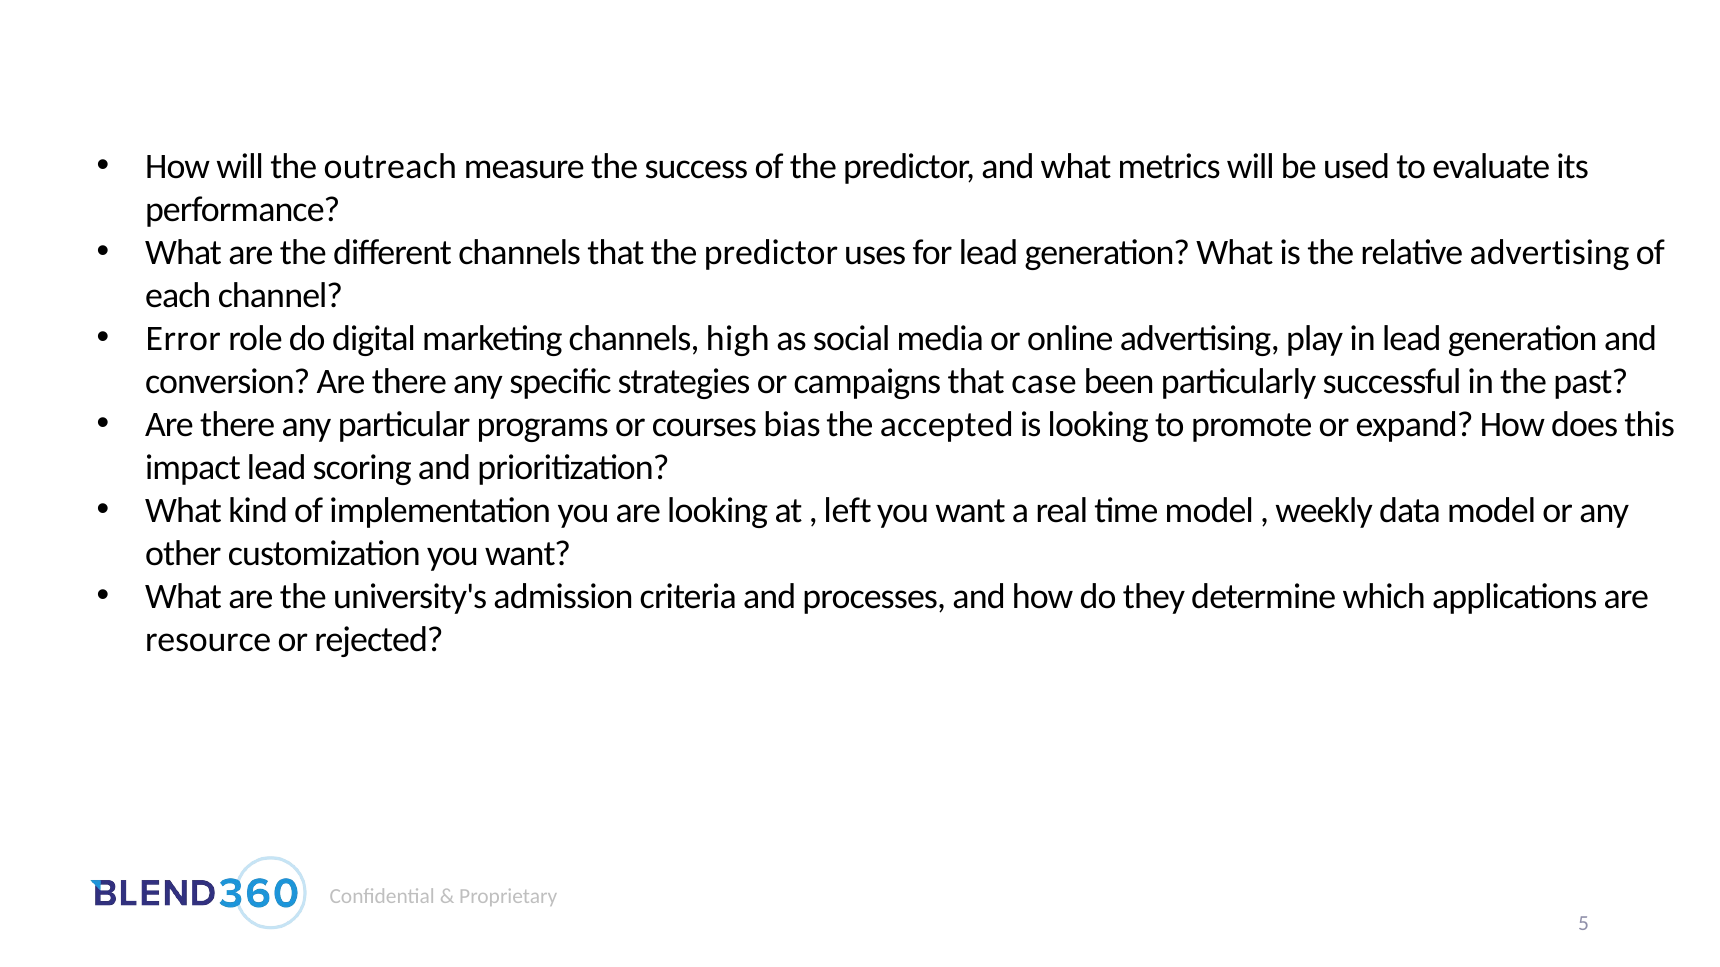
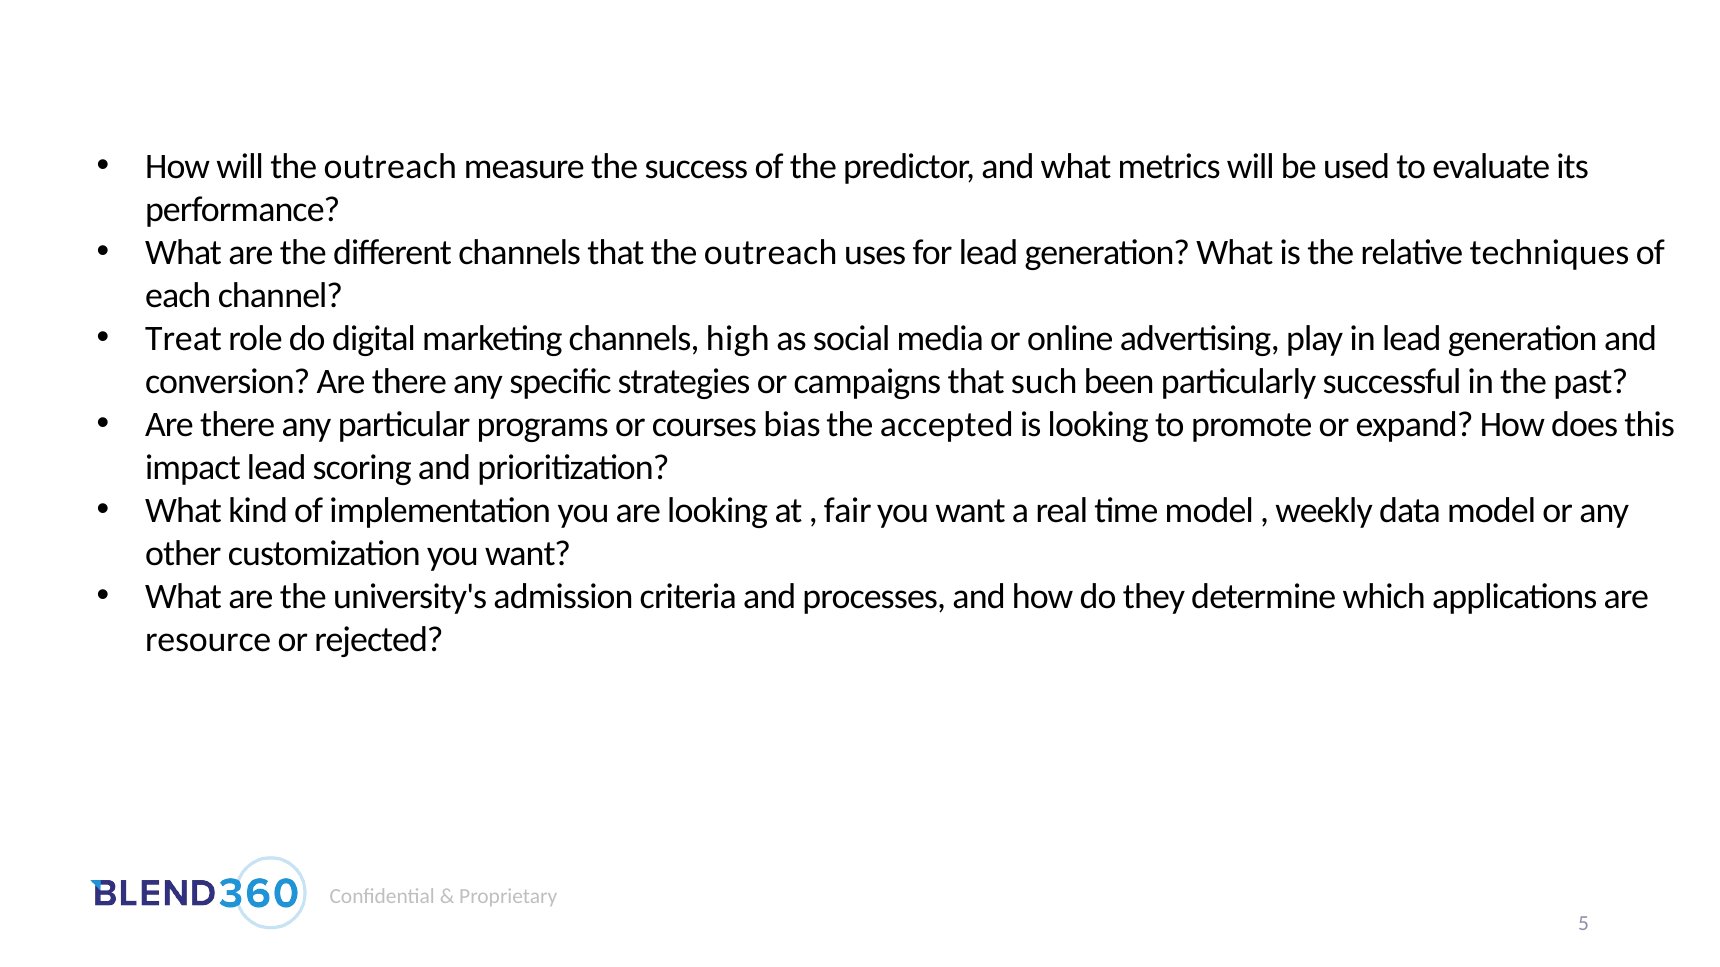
that the predictor: predictor -> outreach
relative advertising: advertising -> techniques
Error: Error -> Treat
case: case -> such
left: left -> fair
